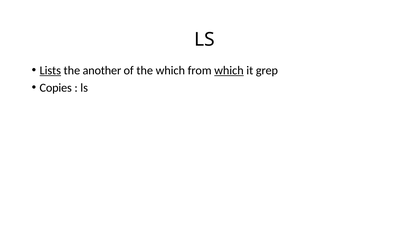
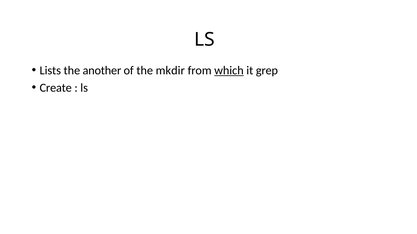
Lists underline: present -> none
the which: which -> mkdir
Copies: Copies -> Create
